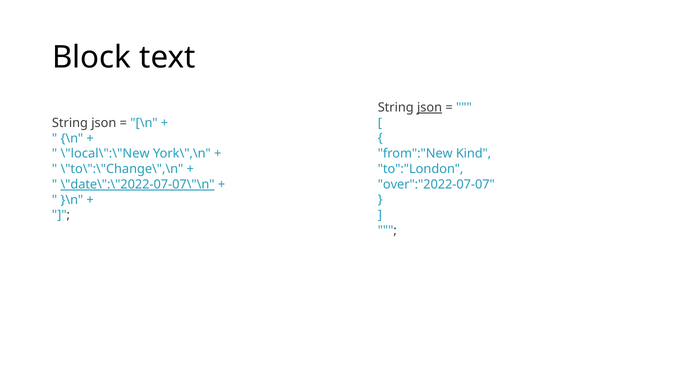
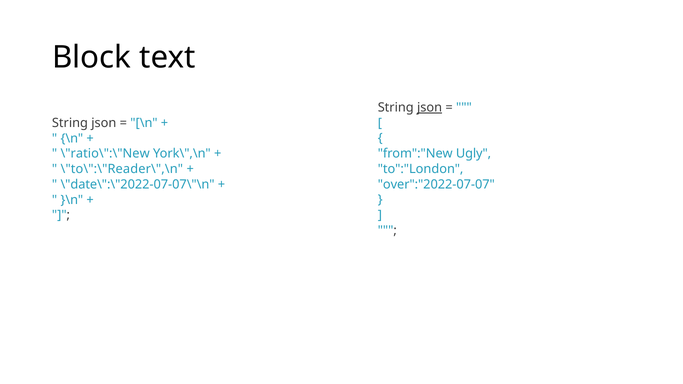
Kind: Kind -> Ugly
\"local\":\"New: \"local\":\"New -> \"ratio\":\"New
\"to\":\"Change\",\n: \"to\":\"Change\",\n -> \"to\":\"Reader\",\n
\"date\":\"2022-07-07\"\n underline: present -> none
